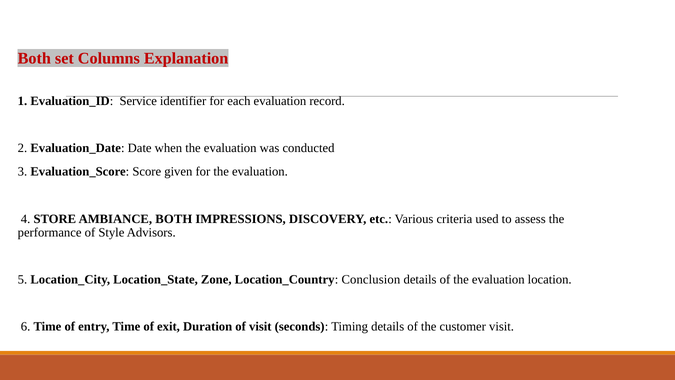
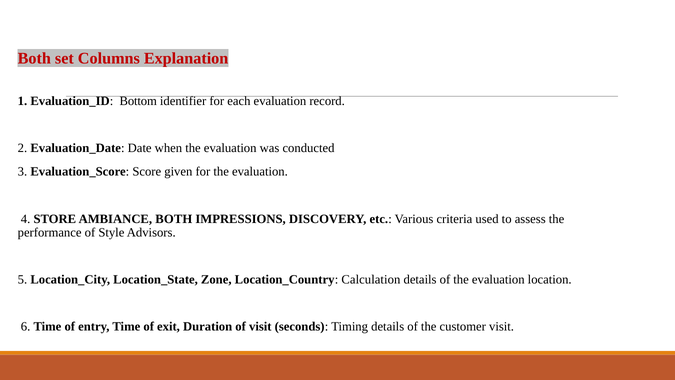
Service: Service -> Bottom
Conclusion: Conclusion -> Calculation
